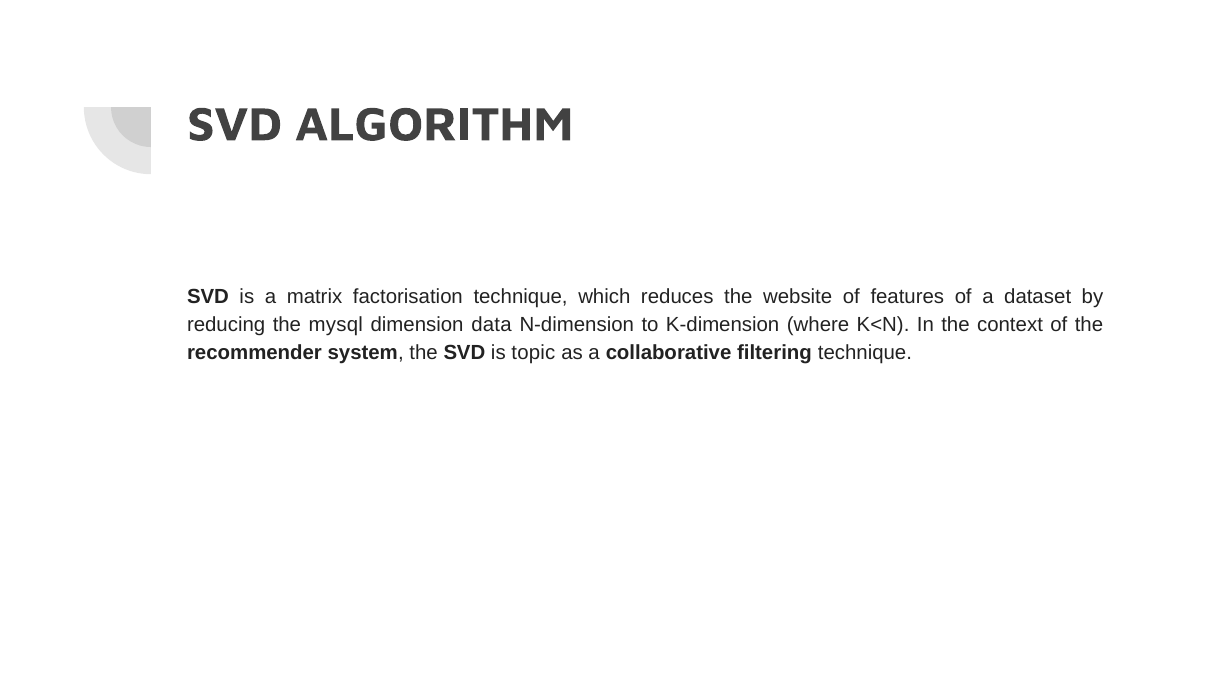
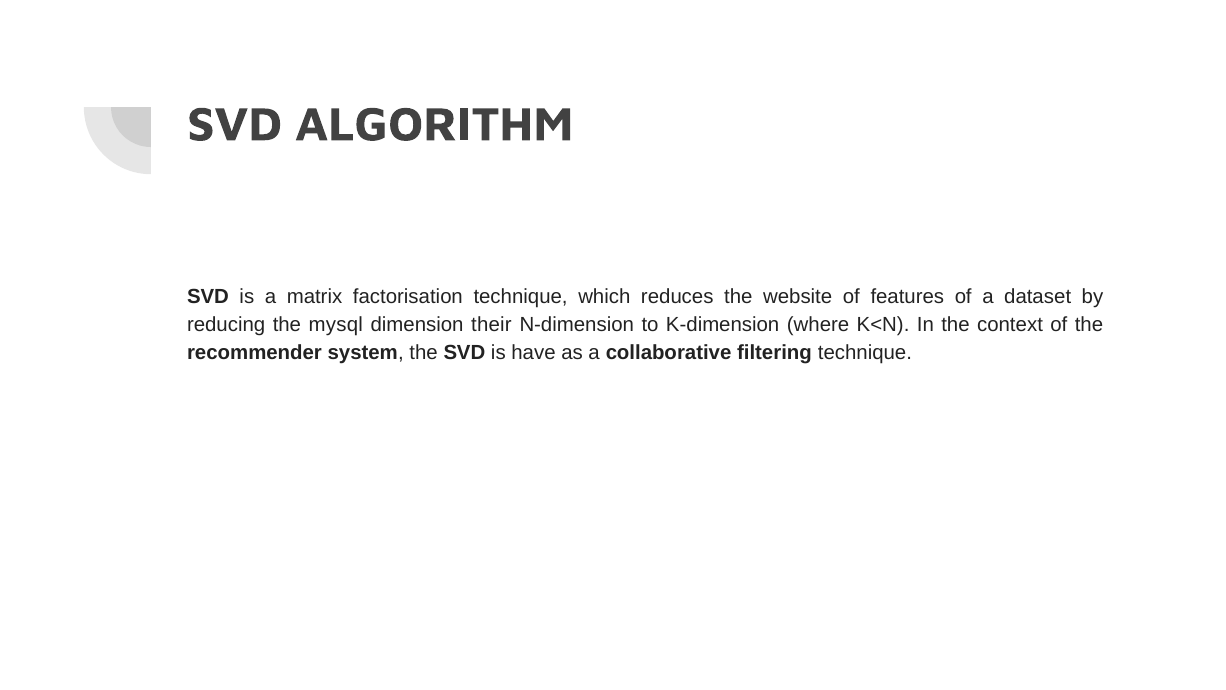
data: data -> their
topic: topic -> have
